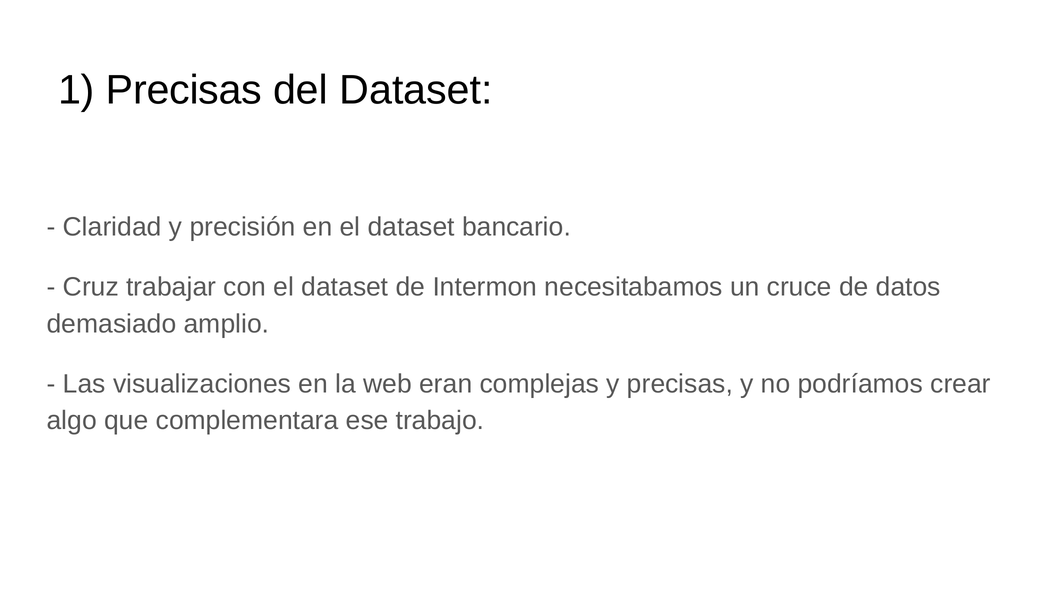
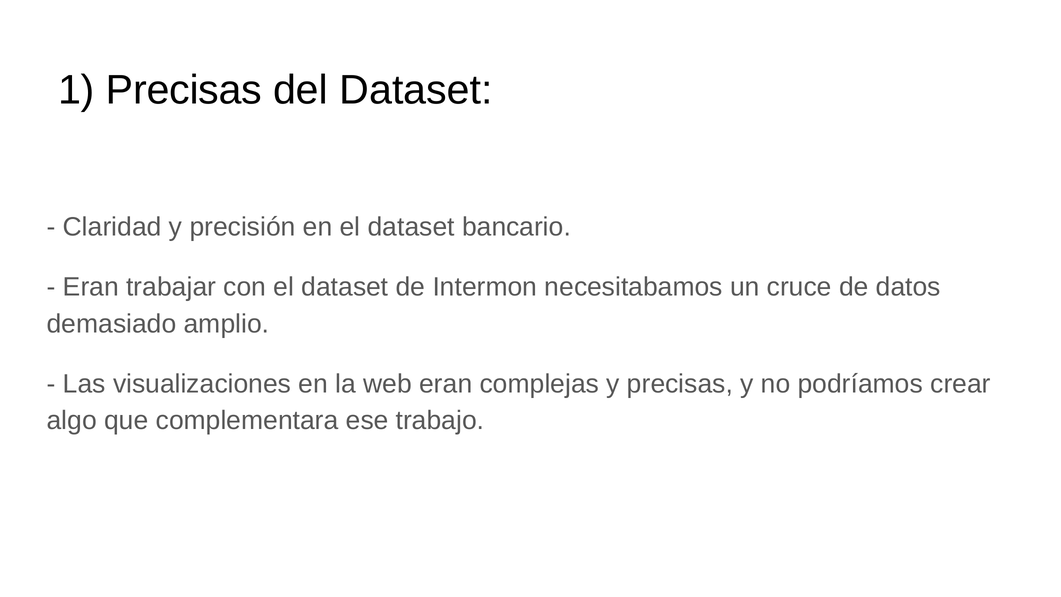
Cruz at (91, 287): Cruz -> Eran
